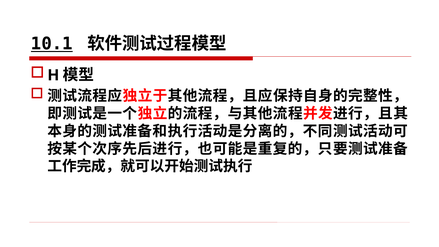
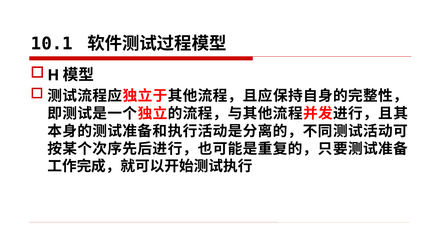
10.1 underline: present -> none
